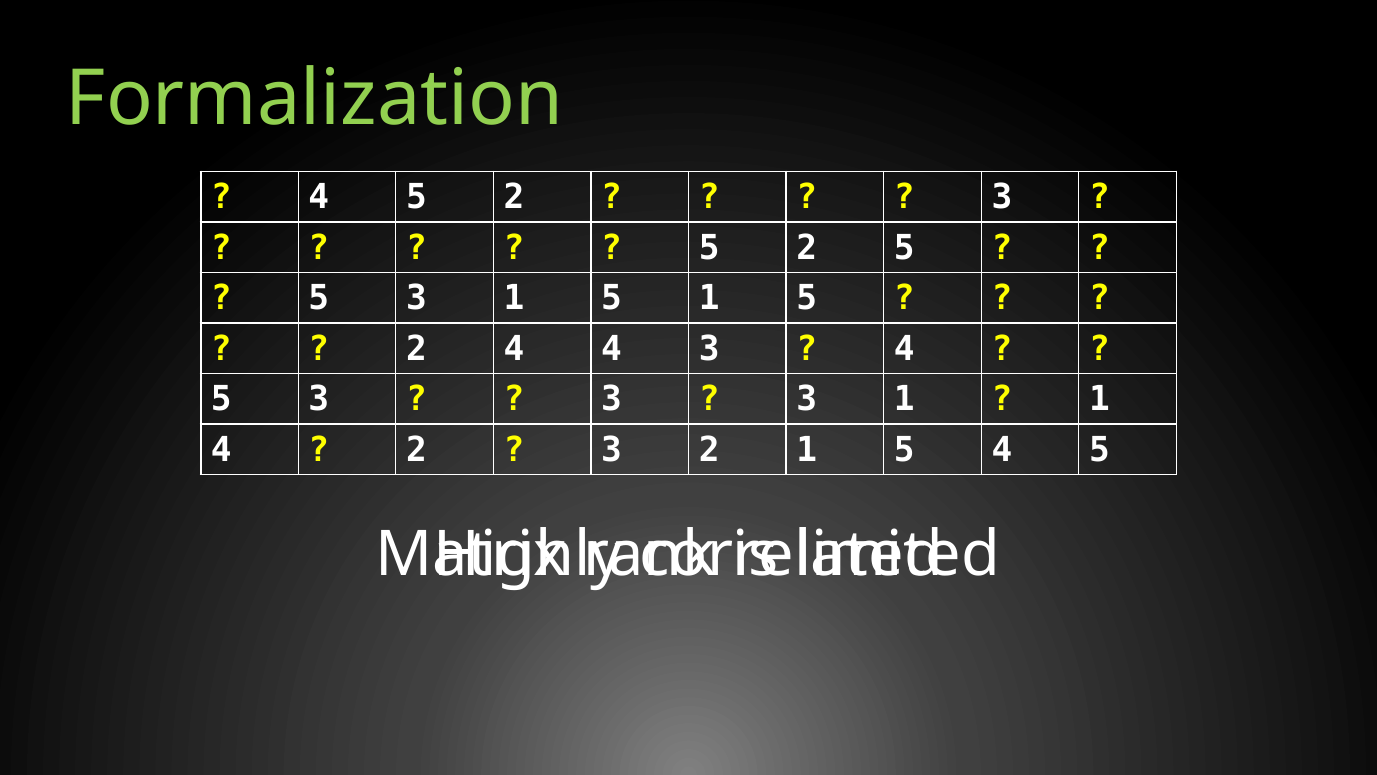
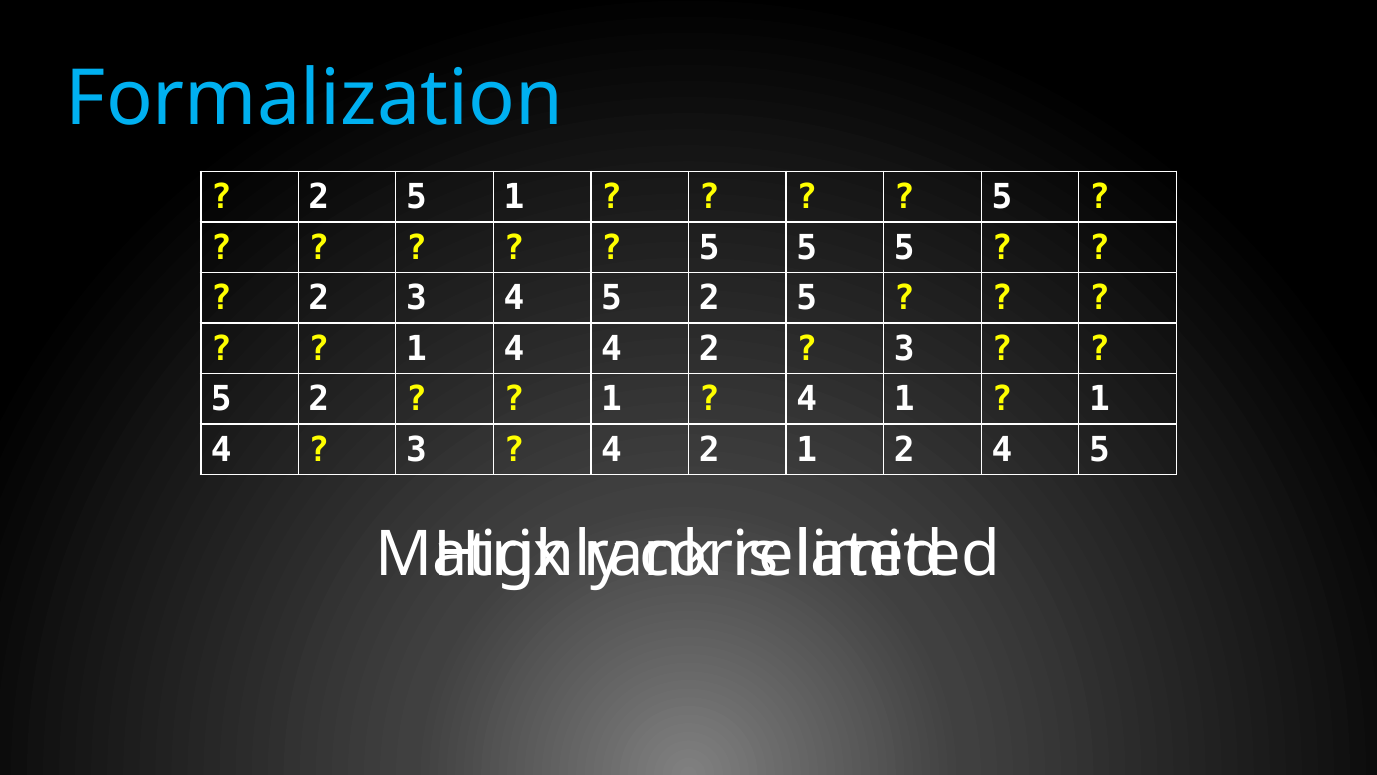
Formalization colour: light green -> light blue
4 at (319, 197): 4 -> 2
2 at (514, 197): 2 -> 1
3 at (1002, 197): 3 -> 5
2 at (807, 248): 2 -> 5
5 at (319, 298): 5 -> 2
1 at (514, 298): 1 -> 4
1 at (709, 298): 1 -> 2
2 at (416, 349): 2 -> 1
4 4 3: 3 -> 2
4 at (904, 349): 4 -> 3
3 at (319, 399): 3 -> 2
3 at (612, 399): 3 -> 1
3 at (807, 399): 3 -> 4
2 at (416, 450): 2 -> 3
3 at (612, 450): 3 -> 4
2 1 5: 5 -> 2
